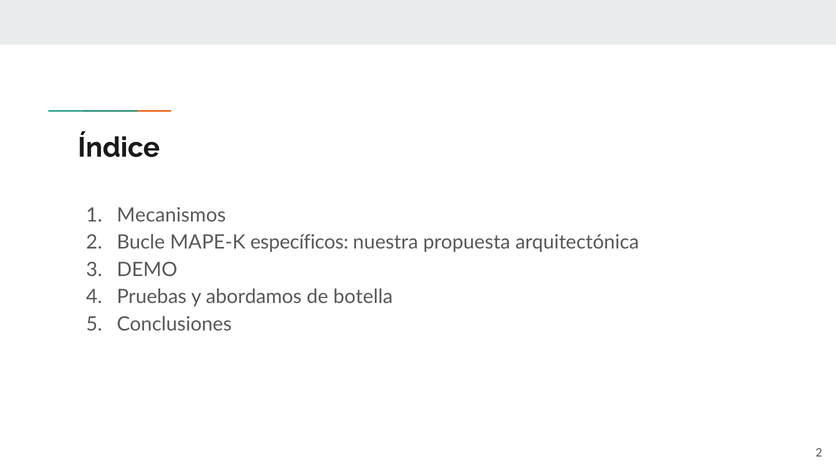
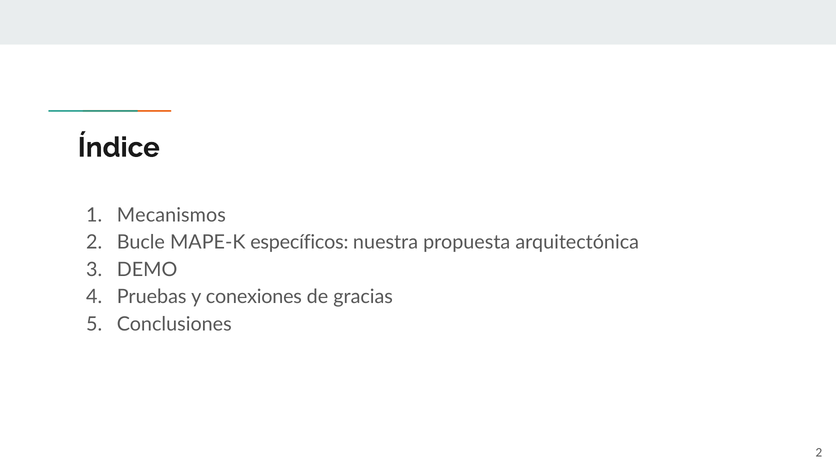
abordamos: abordamos -> conexiones
botella: botella -> gracias
